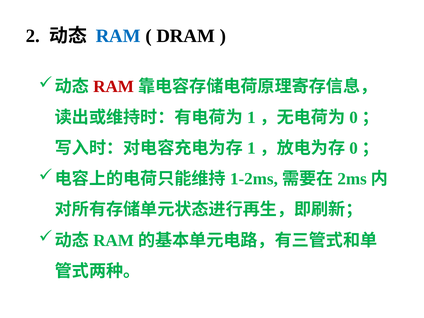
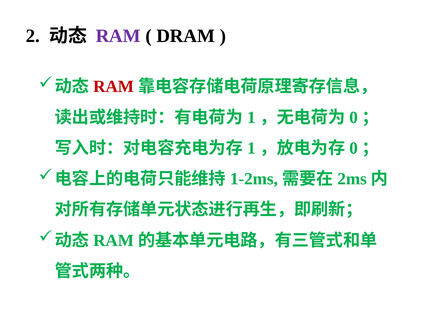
RAM at (118, 36) colour: blue -> purple
